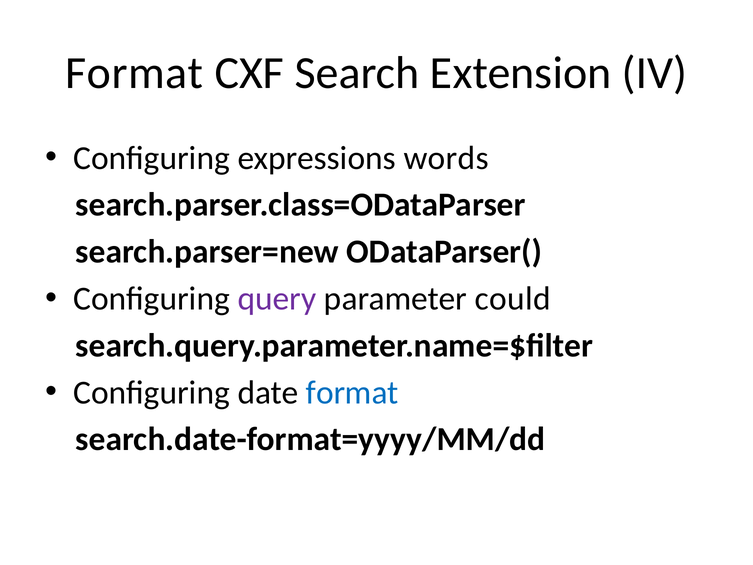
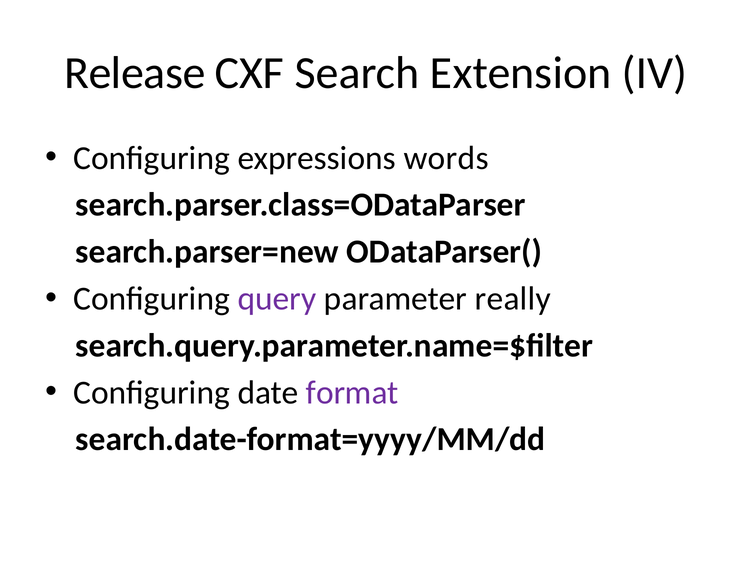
Format at (134, 73): Format -> Release
could: could -> really
format at (352, 392) colour: blue -> purple
